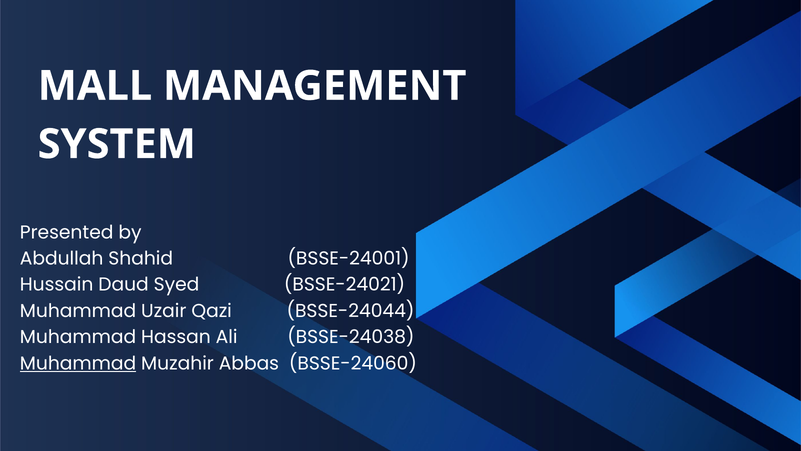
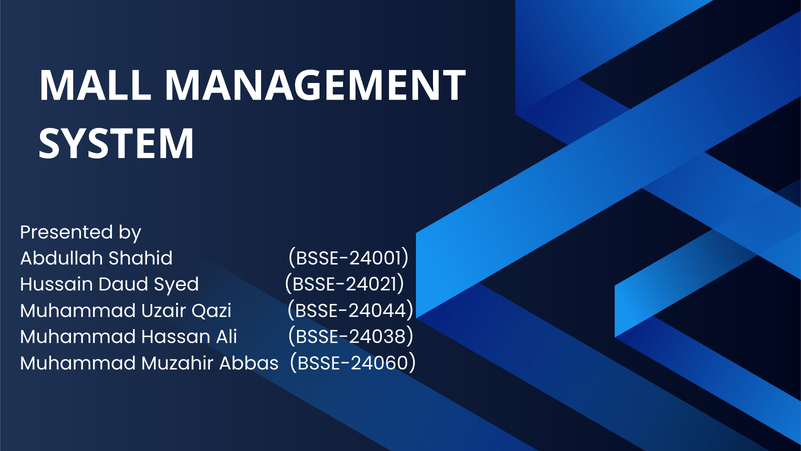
Muhammad at (78, 363) underline: present -> none
